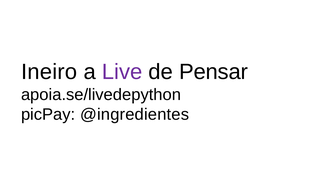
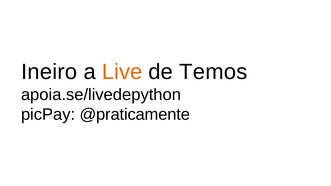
Live colour: purple -> orange
Pensar: Pensar -> Temos
@ingredientes: @ingredientes -> @praticamente
